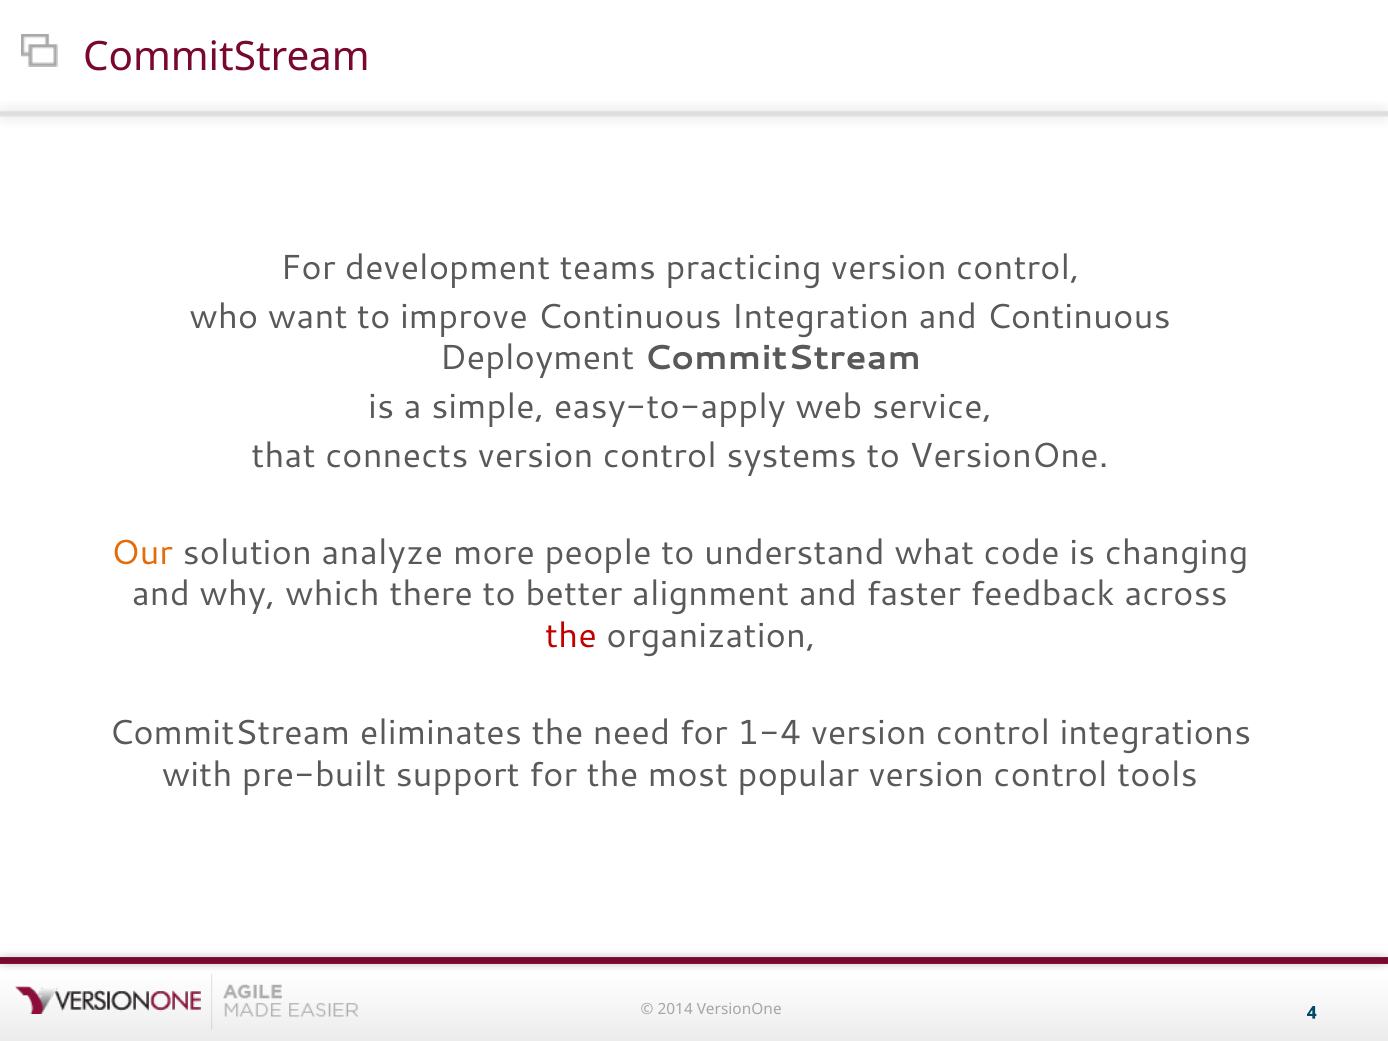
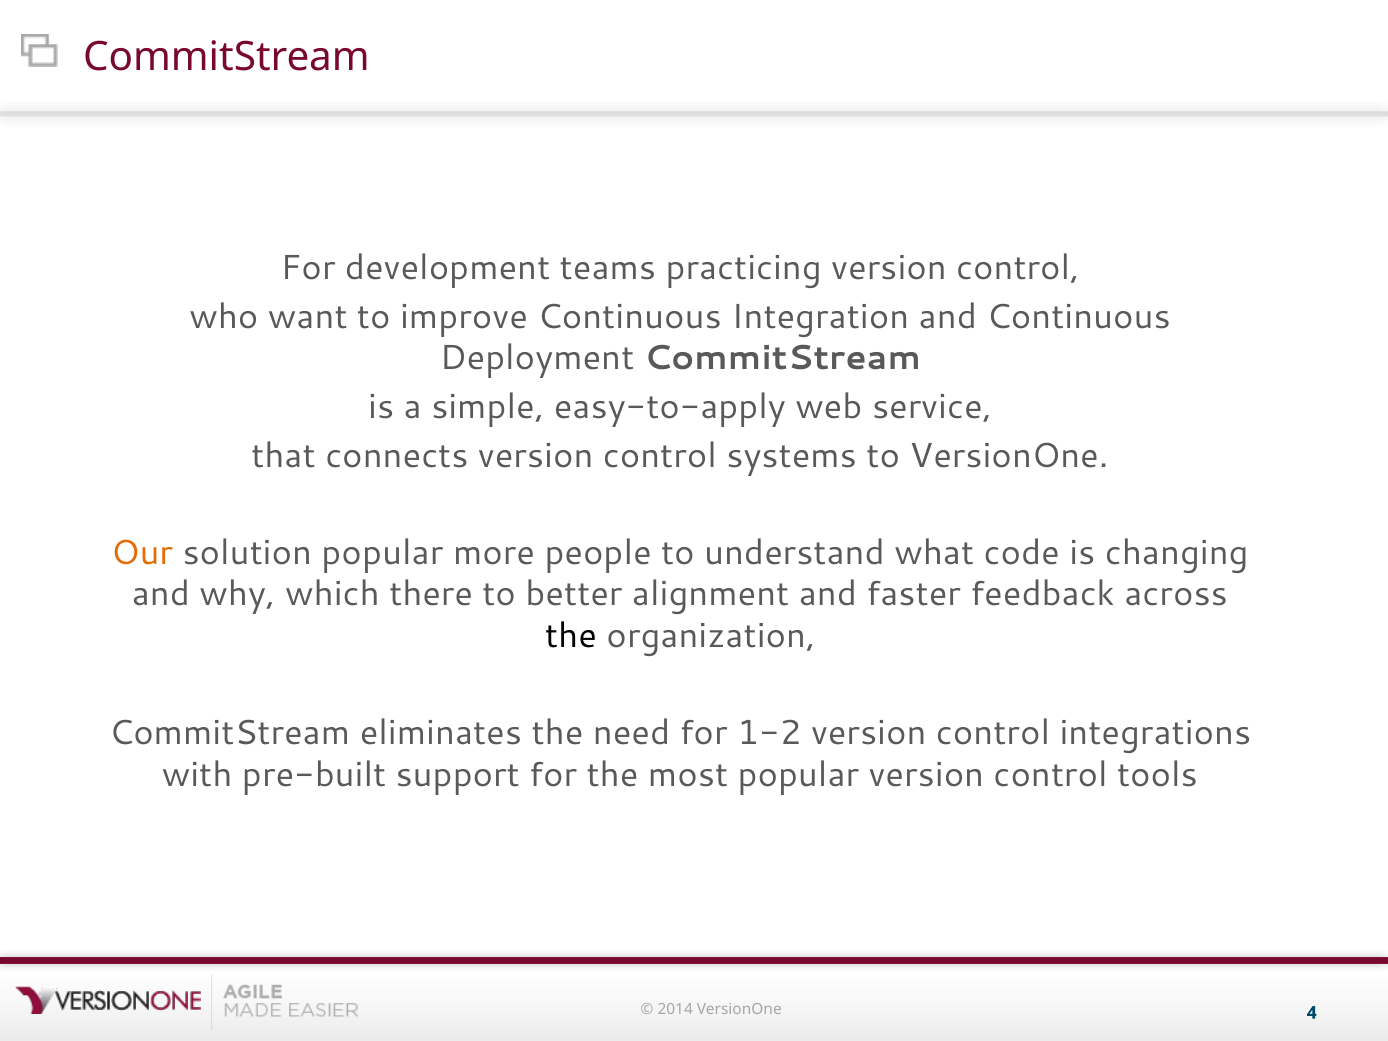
solution analyze: analyze -> popular
the at (571, 636) colour: red -> black
1-4: 1-4 -> 1-2
